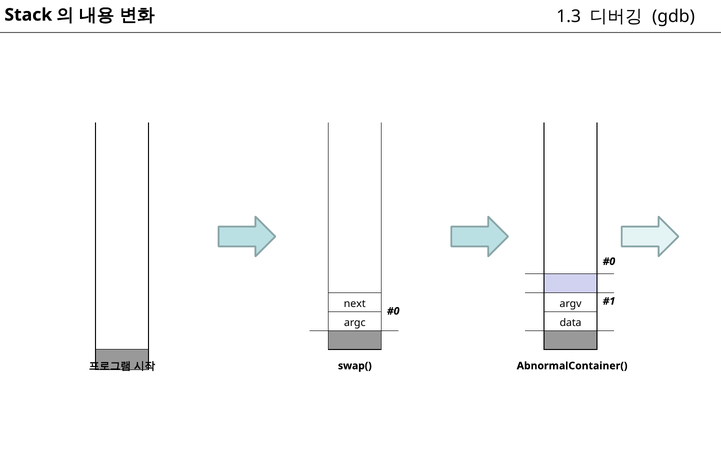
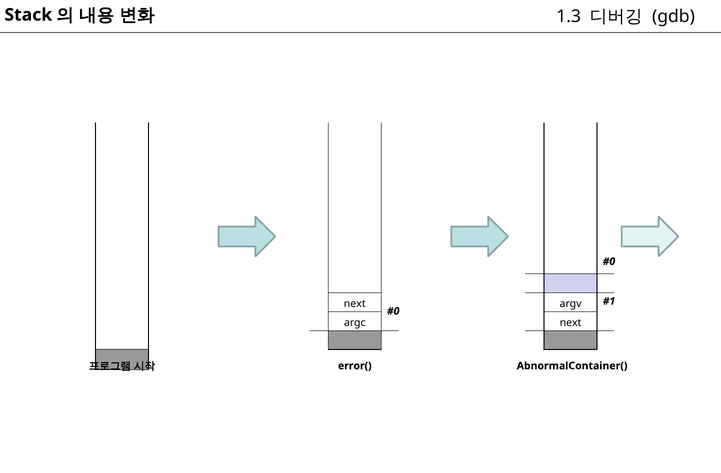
data at (571, 323): data -> next
swap(: swap( -> error(
